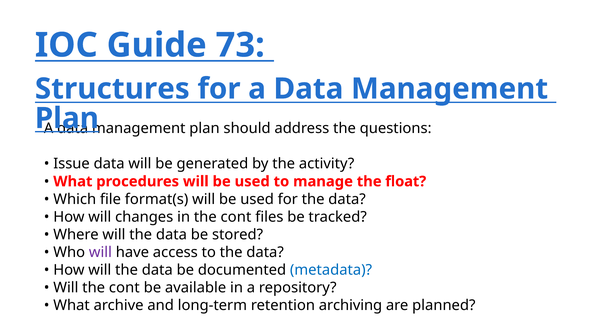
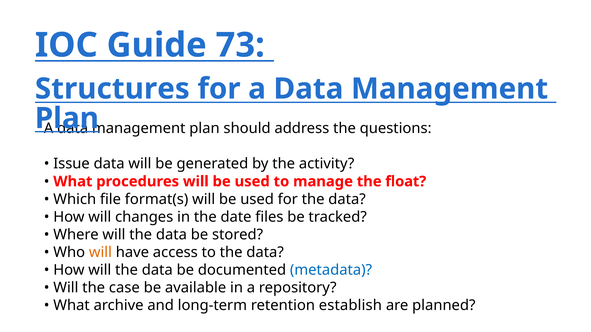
in the cont: cont -> date
will at (100, 253) colour: purple -> orange
Will the cont: cont -> case
archiving: archiving -> establish
